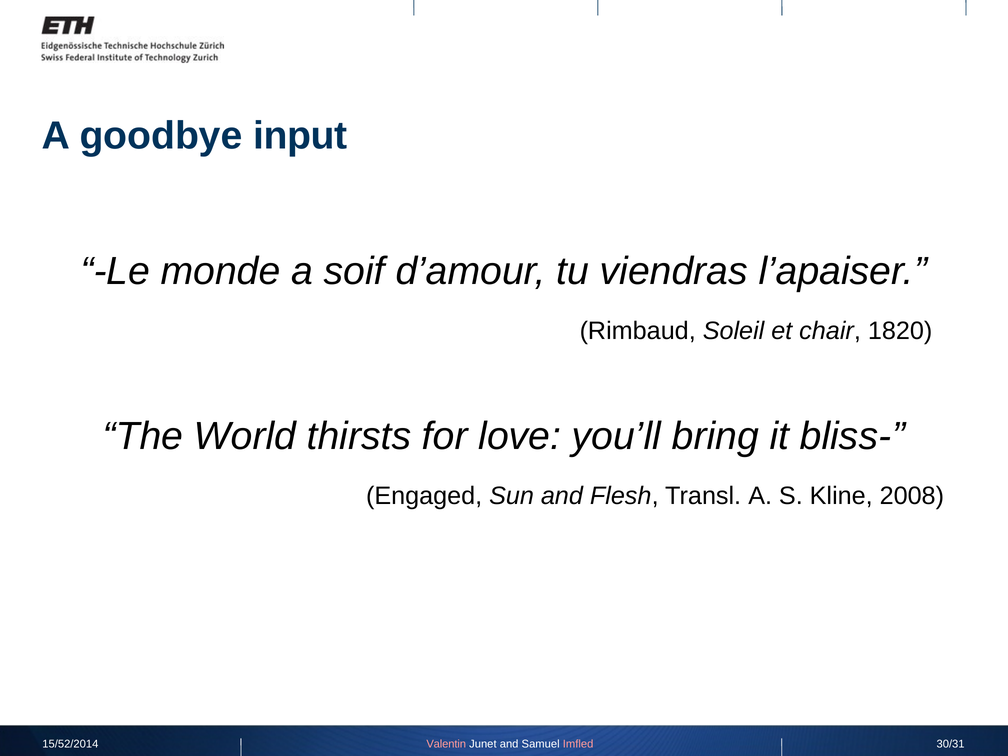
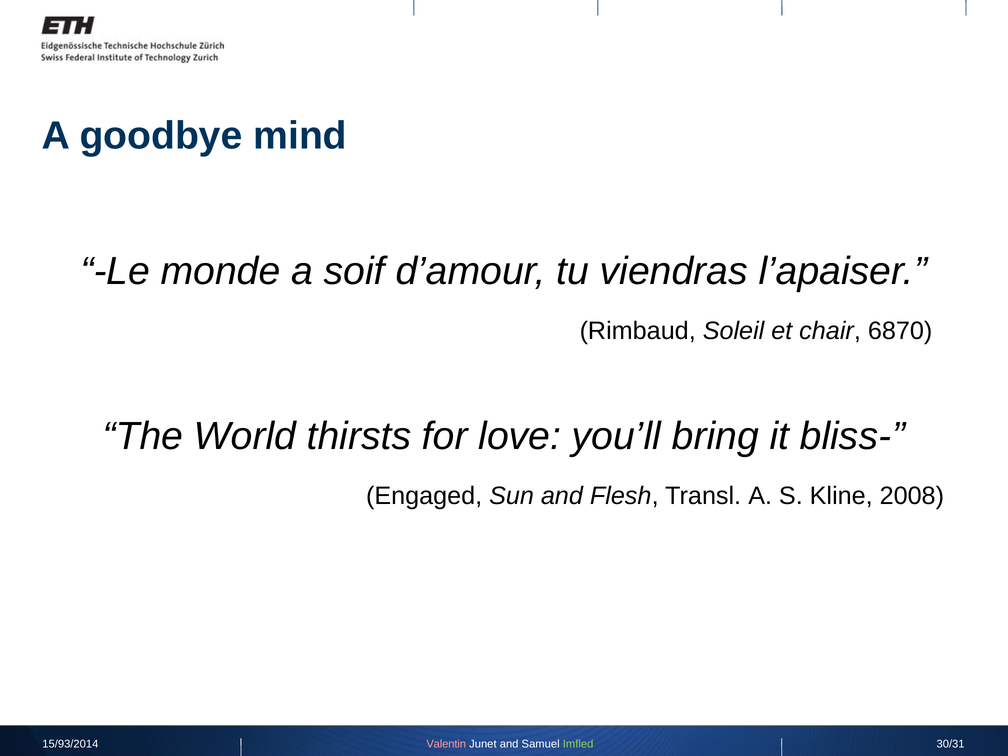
input: input -> mind
1820: 1820 -> 6870
15/52/2014: 15/52/2014 -> 15/93/2014
Imfled colour: pink -> light green
